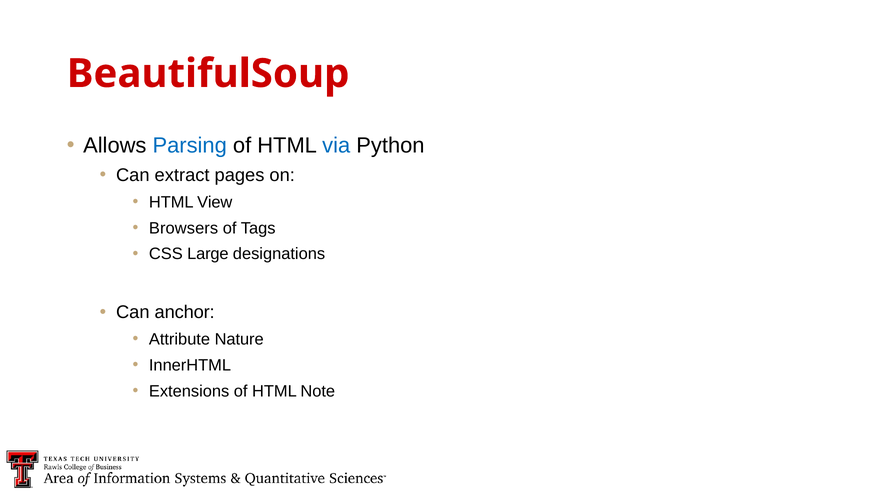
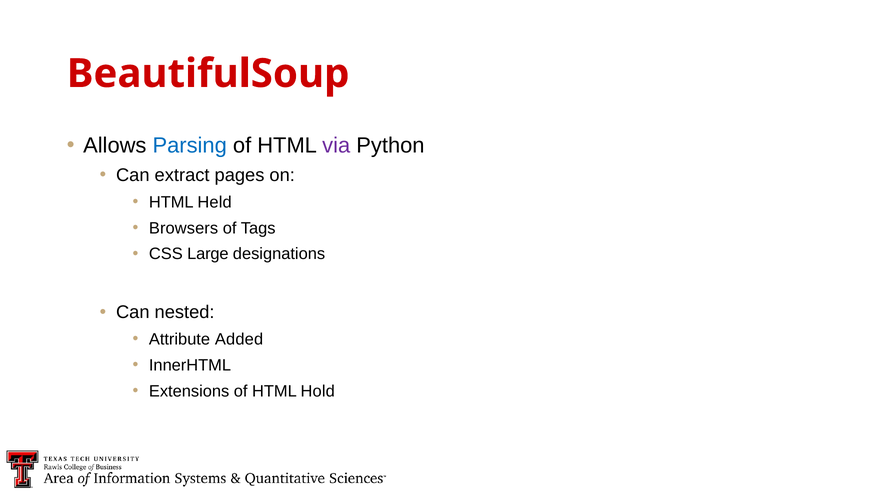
via colour: blue -> purple
View: View -> Held
anchor: anchor -> nested
Nature: Nature -> Added
Note: Note -> Hold
